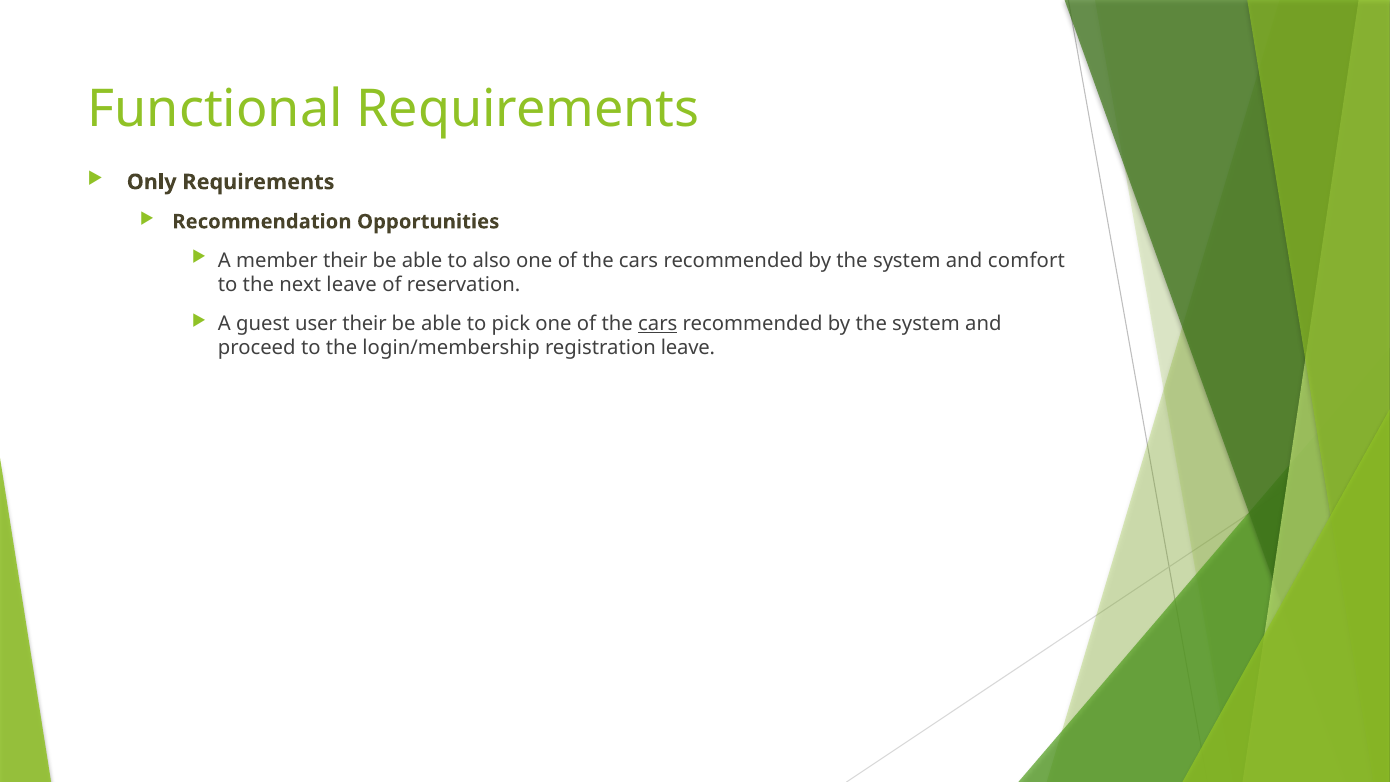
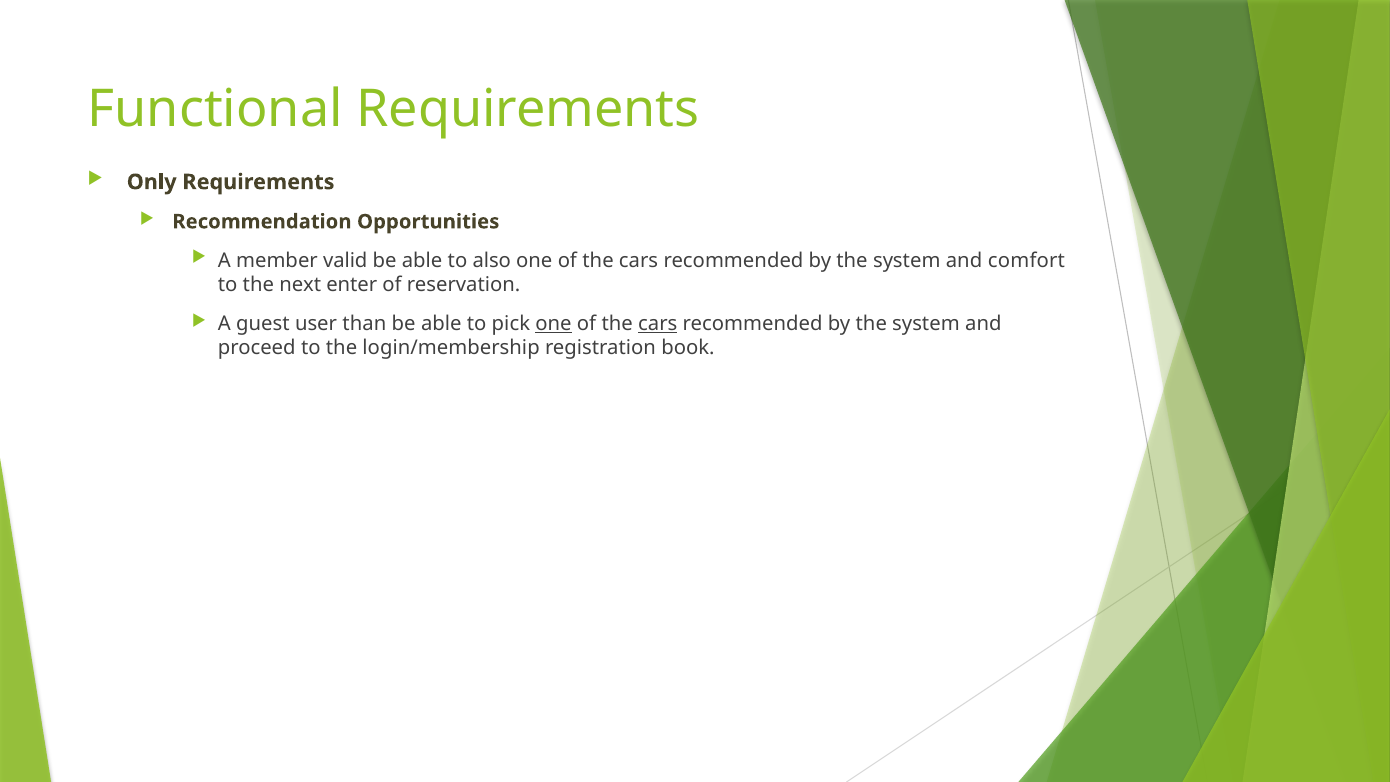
member their: their -> valid
next leave: leave -> enter
user their: their -> than
one at (554, 324) underline: none -> present
registration leave: leave -> book
